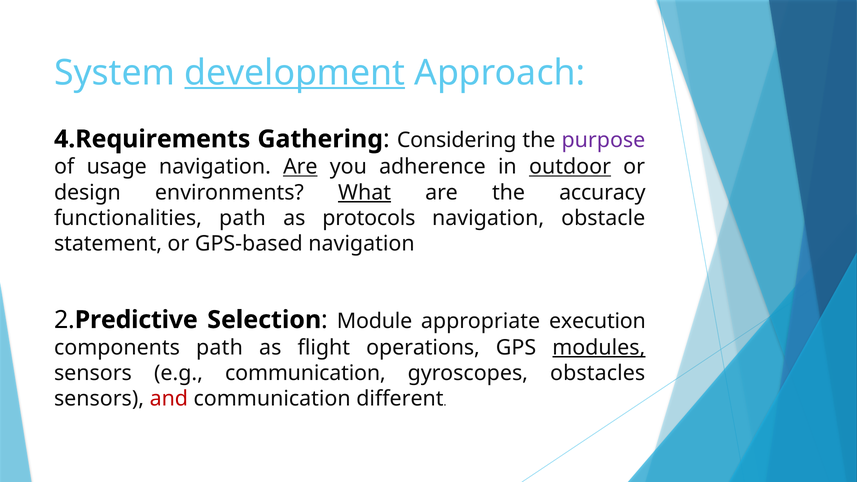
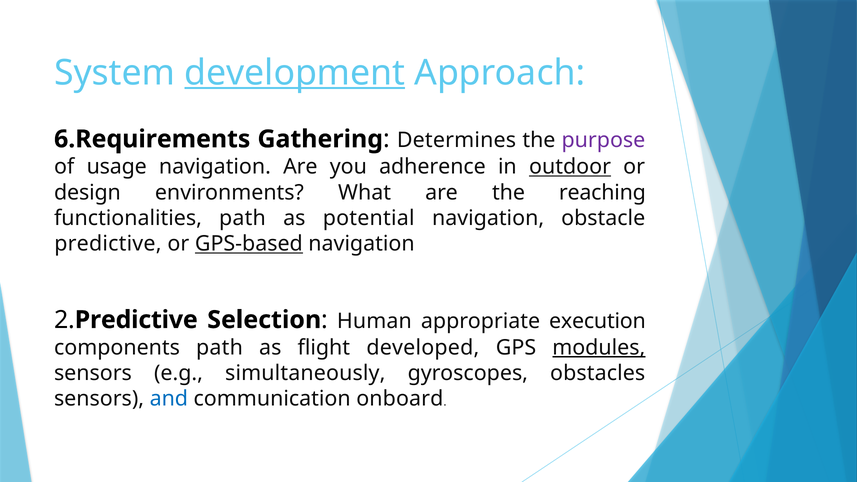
4.Requirements: 4.Requirements -> 6.Requirements
Considering: Considering -> Determines
Are at (300, 167) underline: present -> none
What underline: present -> none
accuracy: accuracy -> reaching
protocols: protocols -> potential
statement at (108, 244): statement -> predictive
GPS-based underline: none -> present
Module: Module -> Human
operations: operations -> developed
e.g communication: communication -> simultaneously
and colour: red -> blue
different: different -> onboard
